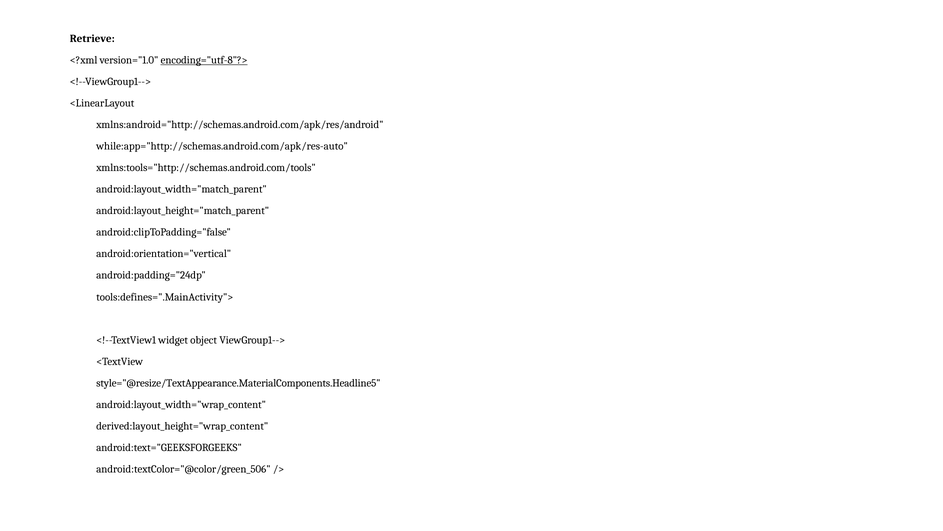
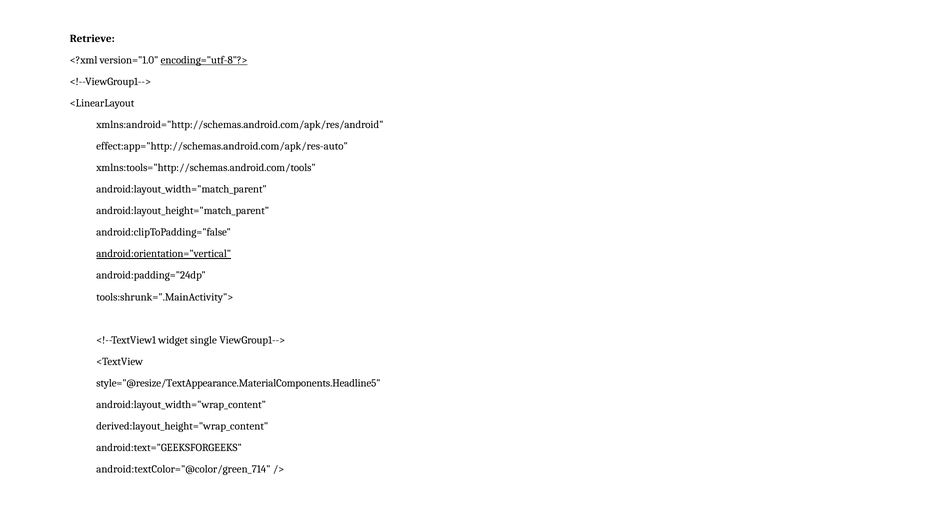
while:app="http://schemas.android.com/apk/res-auto: while:app="http://schemas.android.com/apk/res-auto -> effect:app="http://schemas.android.com/apk/res-auto
android:orientation="vertical underline: none -> present
tools:defines=".MainActivity">: tools:defines=".MainActivity"> -> tools:shrunk=".MainActivity">
object: object -> single
android:textColor="@color/green_506: android:textColor="@color/green_506 -> android:textColor="@color/green_714
